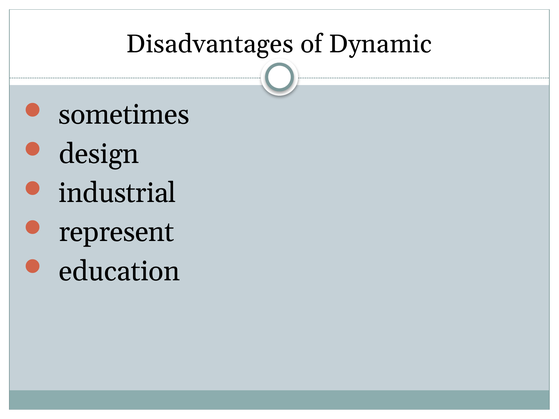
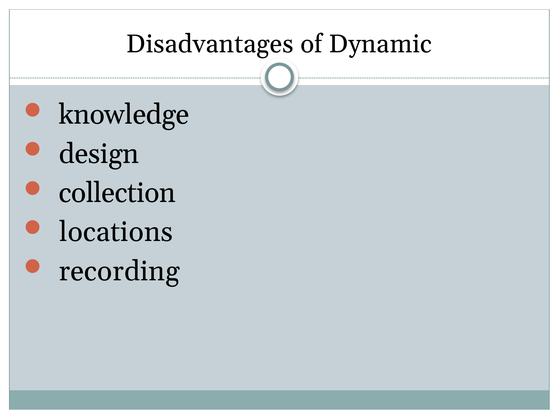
sometimes: sometimes -> knowledge
industrial: industrial -> collection
represent: represent -> locations
education: education -> recording
